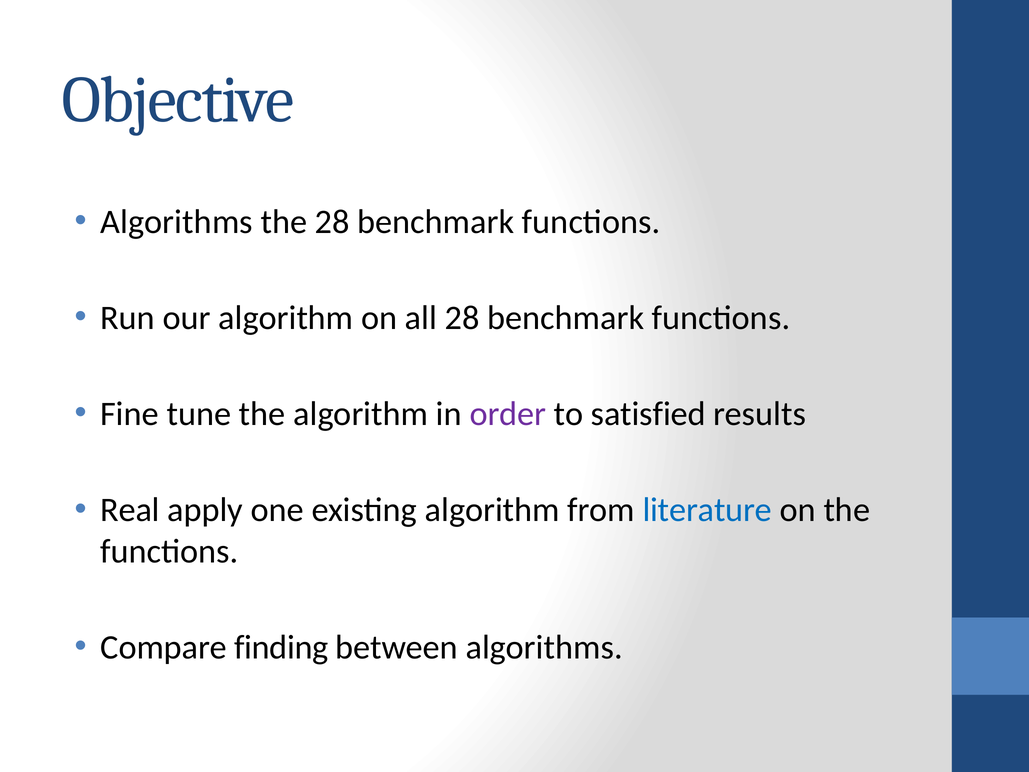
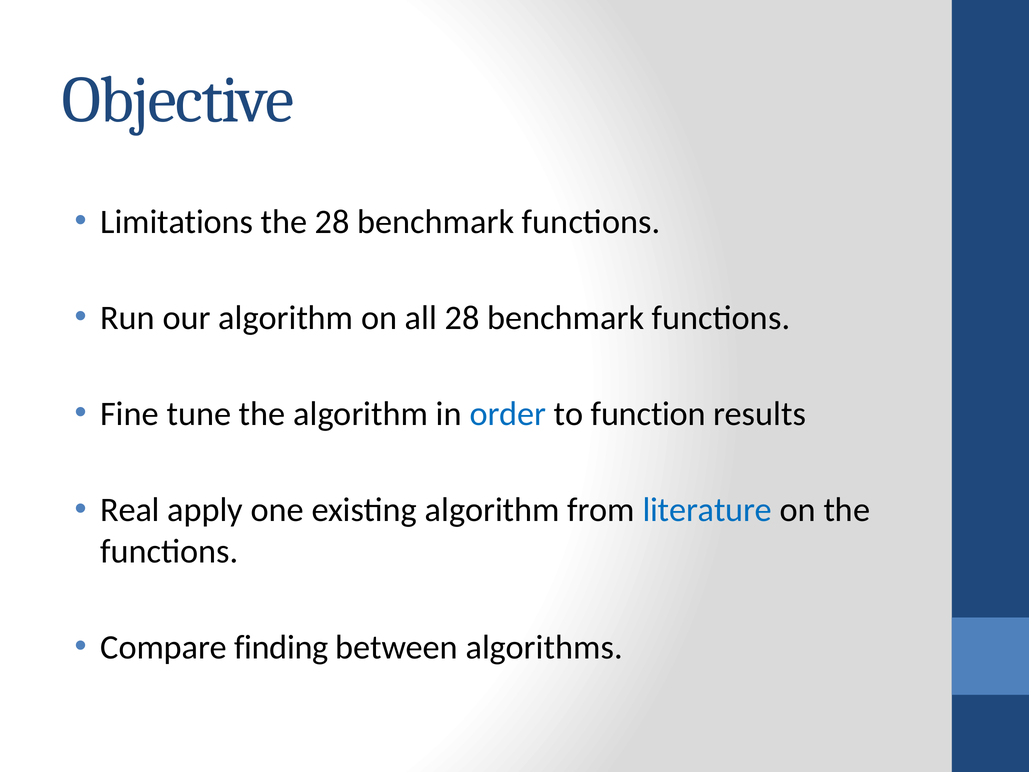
Algorithms at (177, 222): Algorithms -> Limitations
order colour: purple -> blue
satisfied: satisfied -> function
